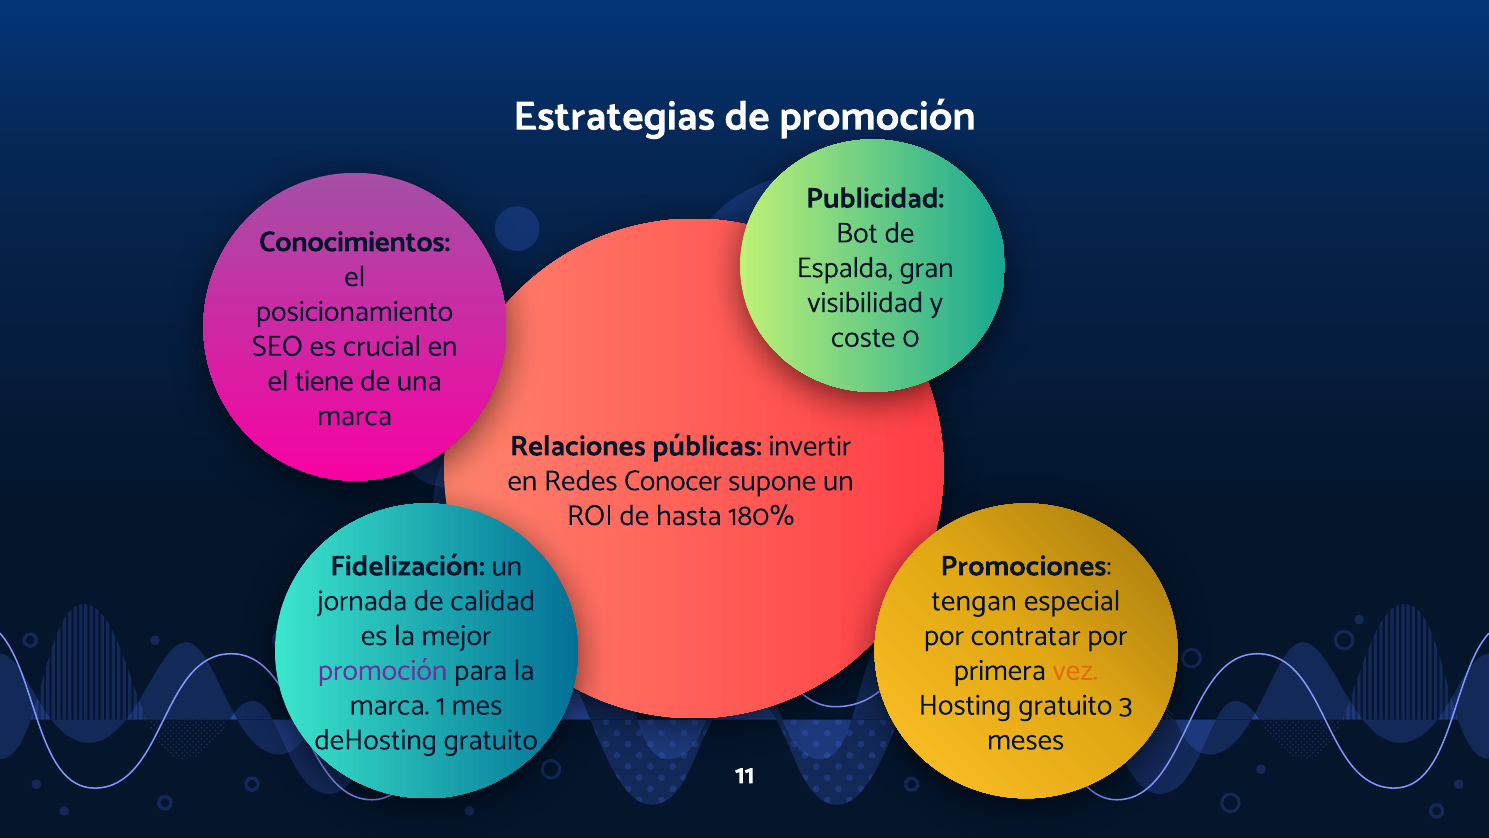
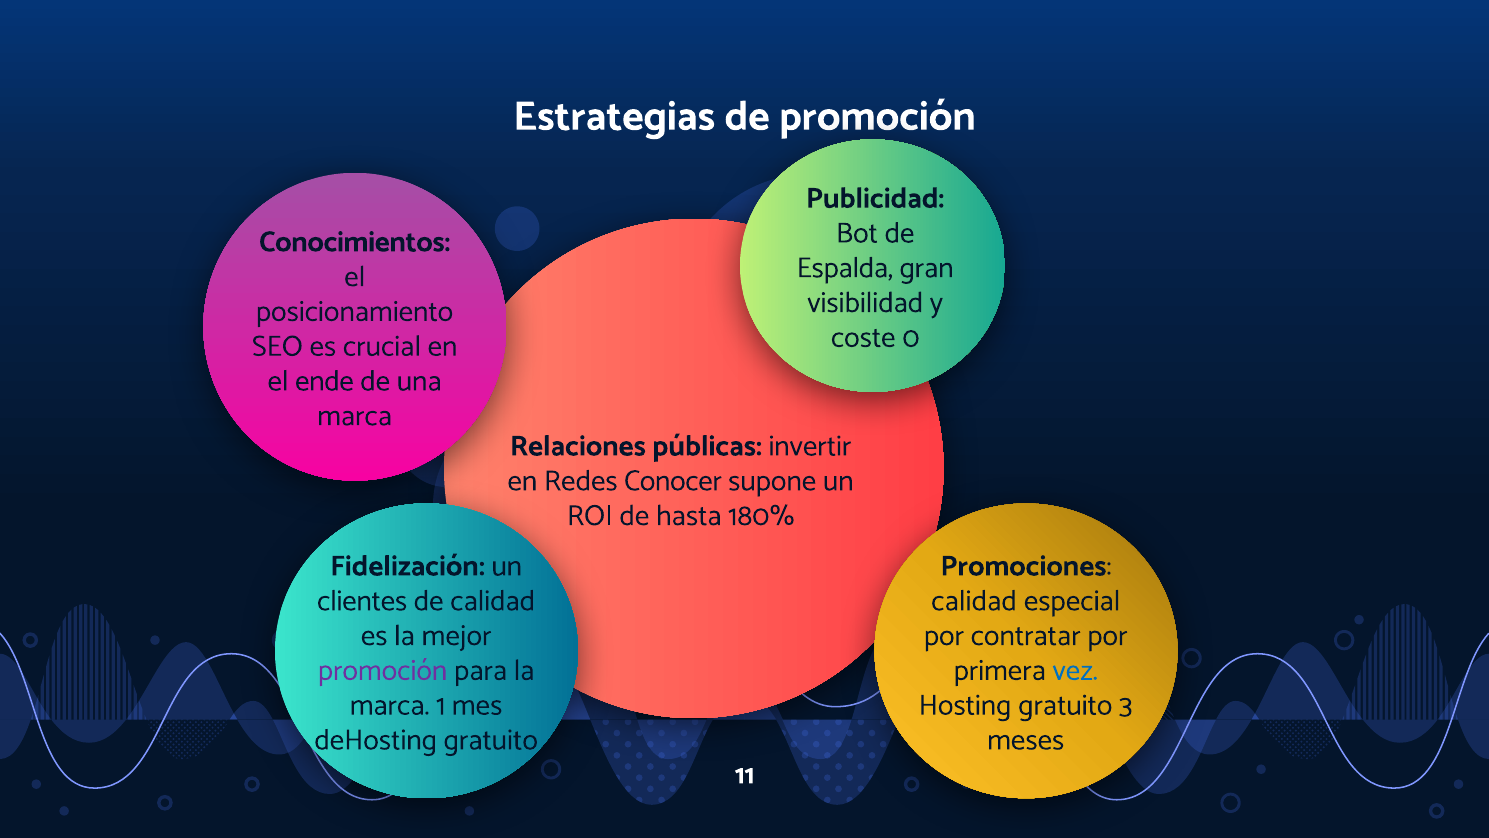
tiene: tiene -> ende
jornada: jornada -> clientes
tengan at (974, 600): tengan -> calidad
vez colour: orange -> blue
